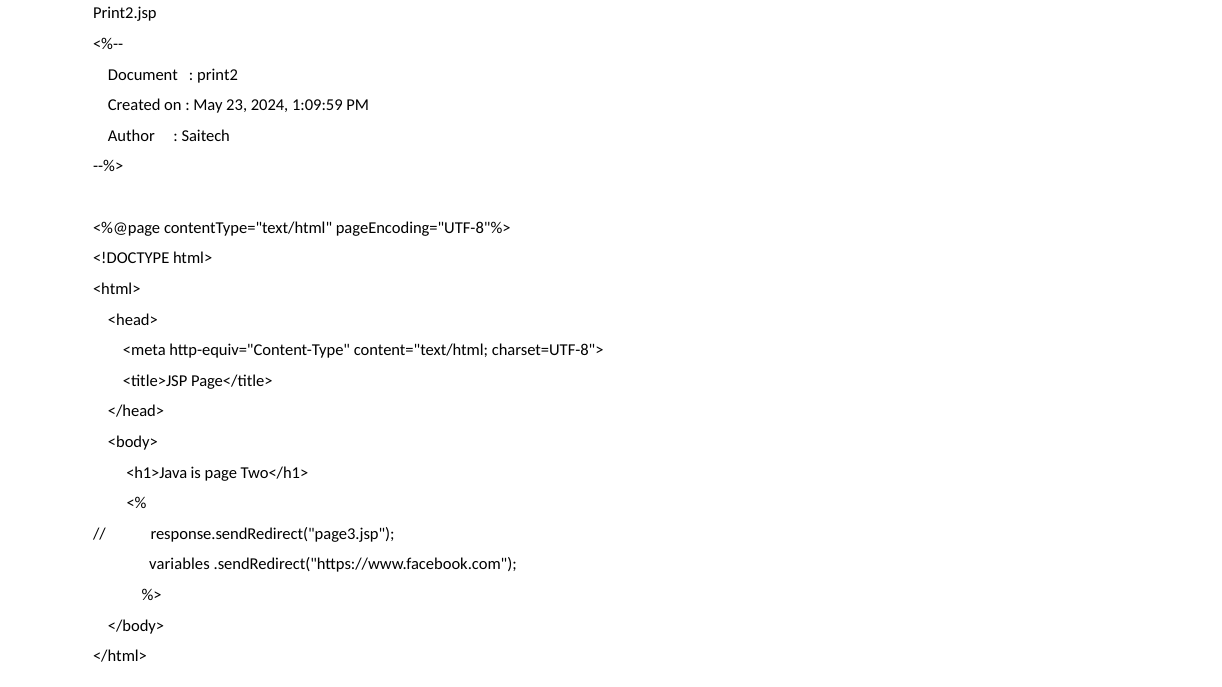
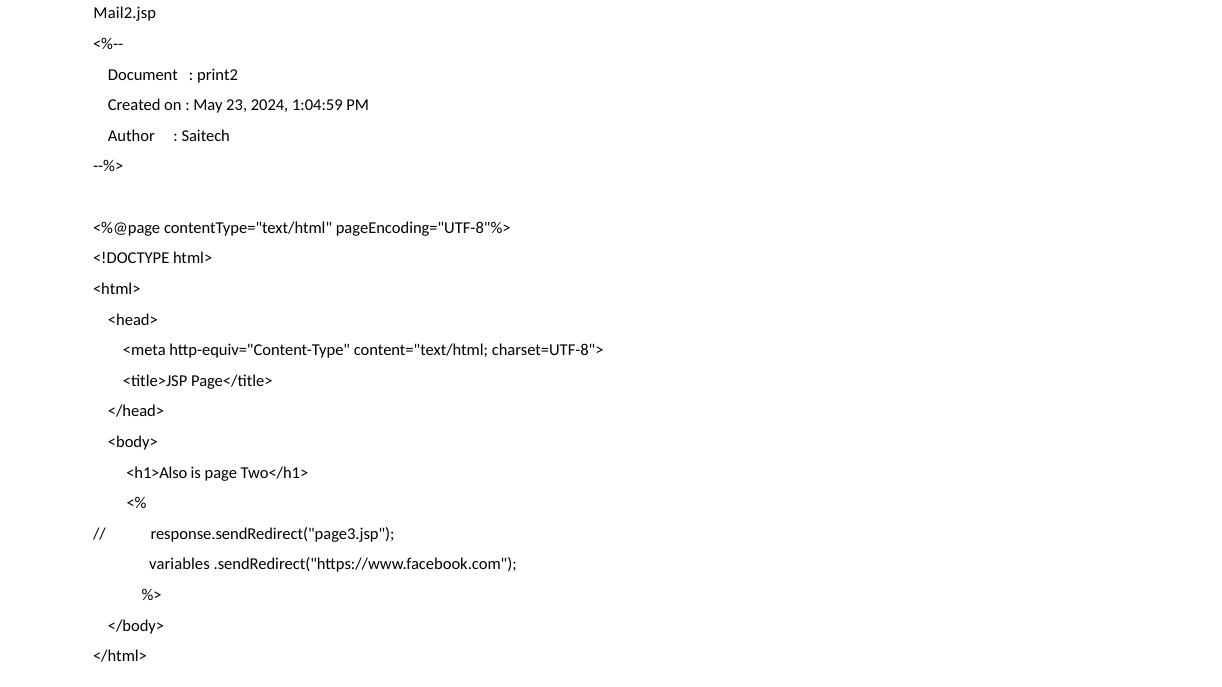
Print2.jsp: Print2.jsp -> Mail2.jsp
1:09:59: 1:09:59 -> 1:04:59
<h1>Java: <h1>Java -> <h1>Also
